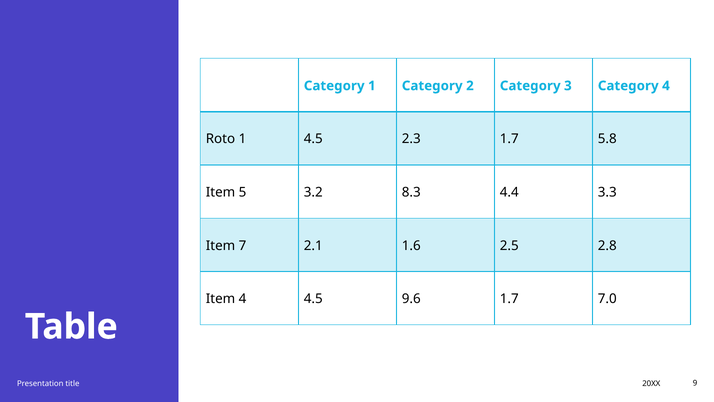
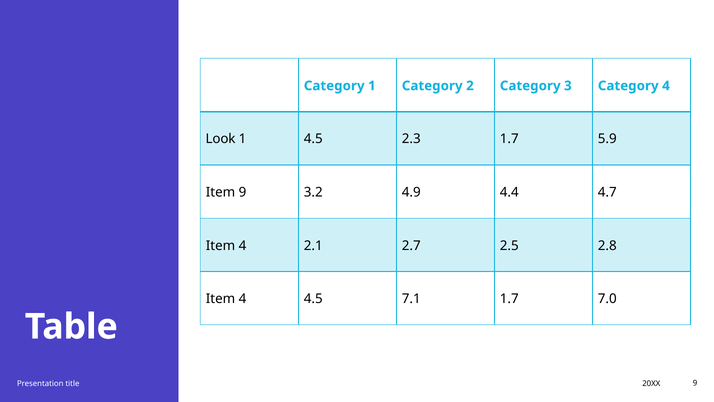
Roto: Roto -> Look
5.8: 5.8 -> 5.9
Item 5: 5 -> 9
8.3: 8.3 -> 4.9
3.3: 3.3 -> 4.7
7 at (242, 245): 7 -> 4
1.6: 1.6 -> 2.7
9.6: 9.6 -> 7.1
